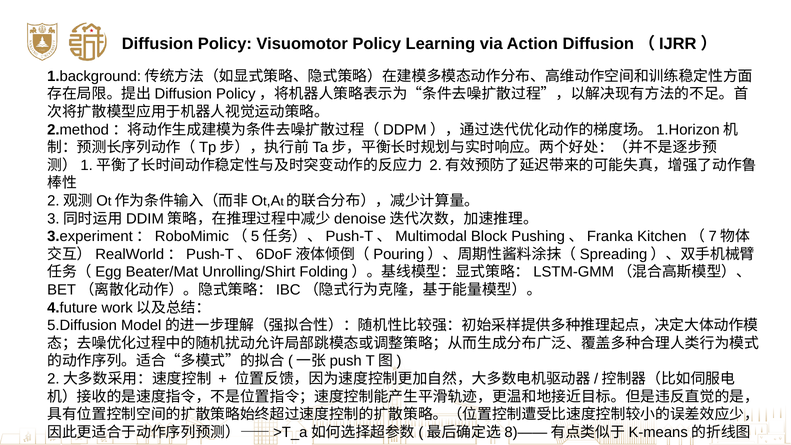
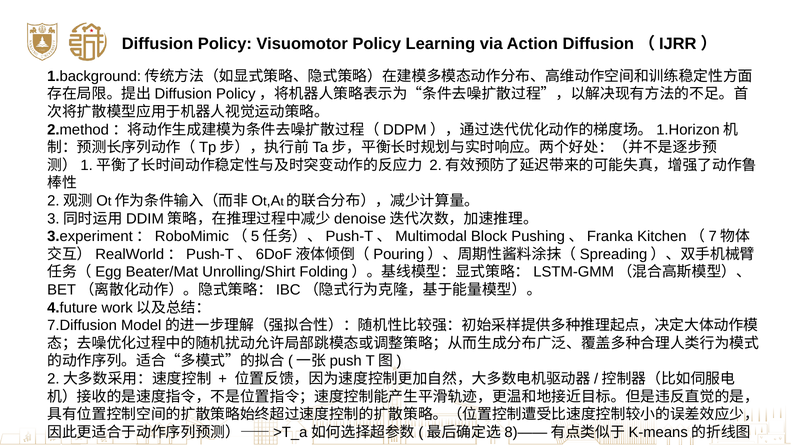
5.Diffusion: 5.Diffusion -> 7.Diffusion
